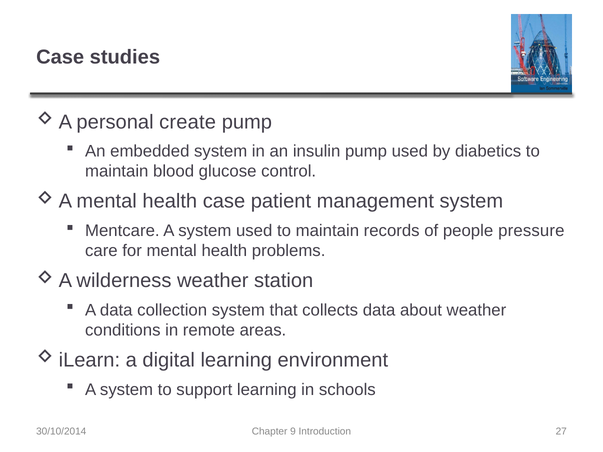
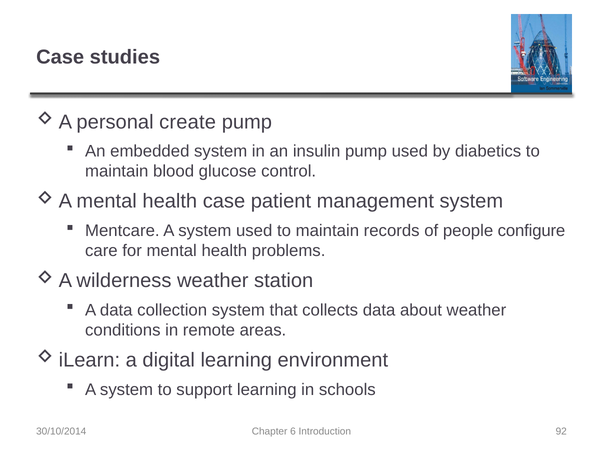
pressure: pressure -> configure
9: 9 -> 6
27: 27 -> 92
